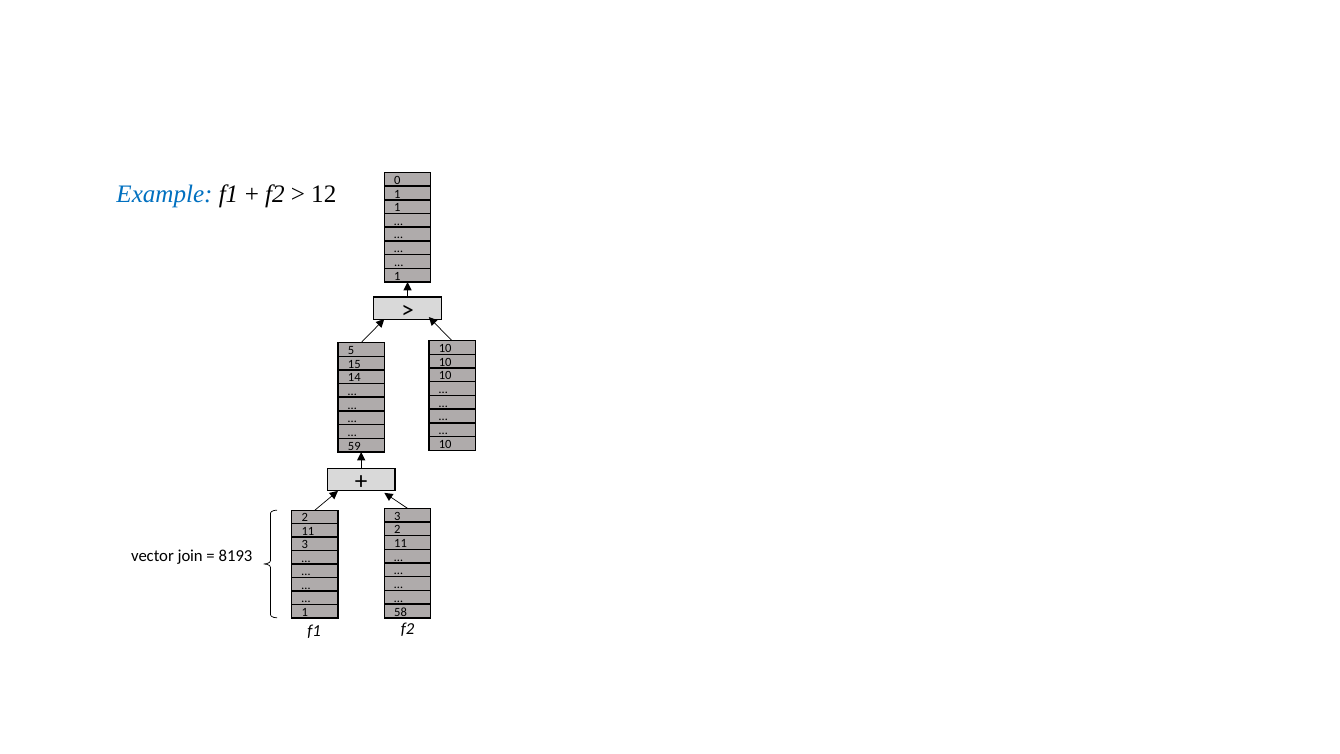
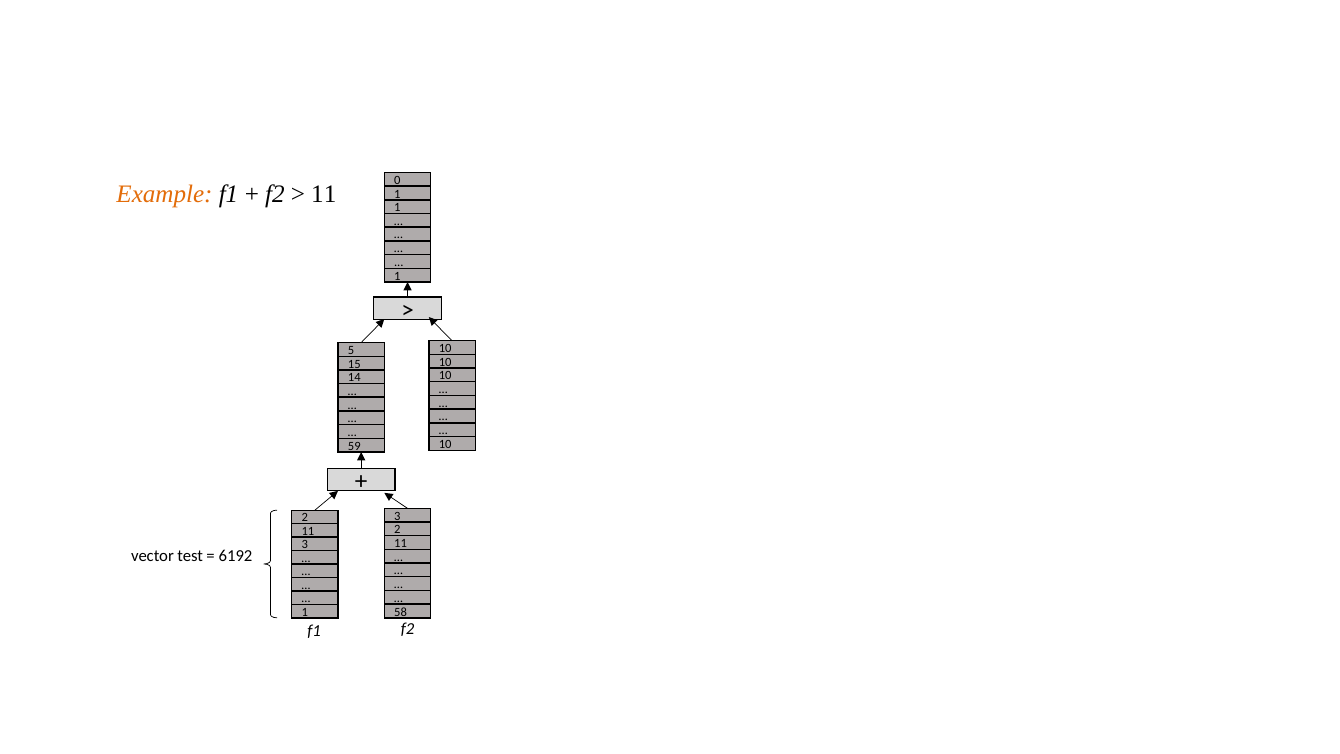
Example colour: blue -> orange
12 at (324, 194): 12 -> 11
join: join -> test
8193: 8193 -> 6192
